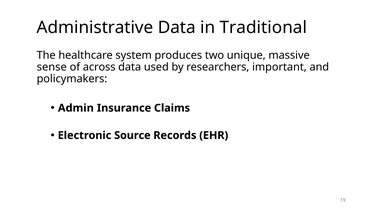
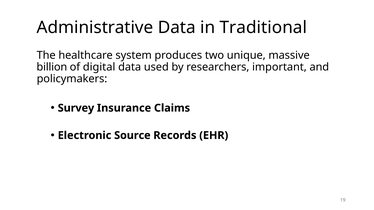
sense: sense -> billion
across: across -> digital
Admin: Admin -> Survey
